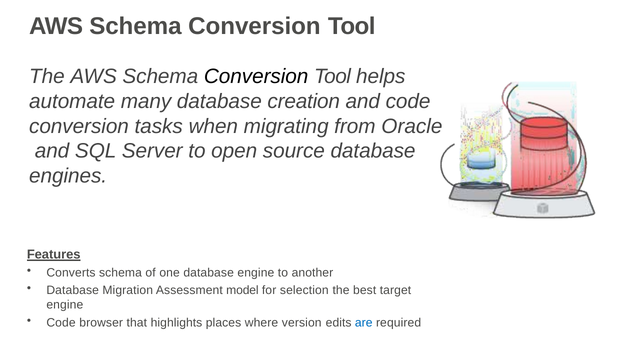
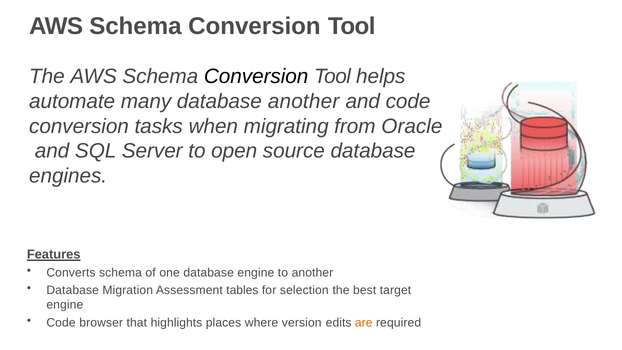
database creation: creation -> another
model: model -> tables
are colour: blue -> orange
